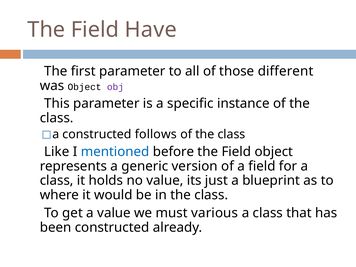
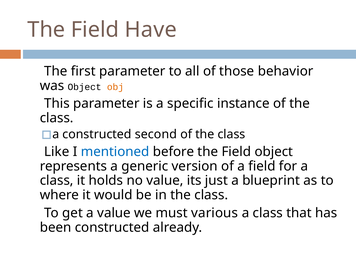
different: different -> behavior
obj colour: purple -> orange
follows: follows -> second
